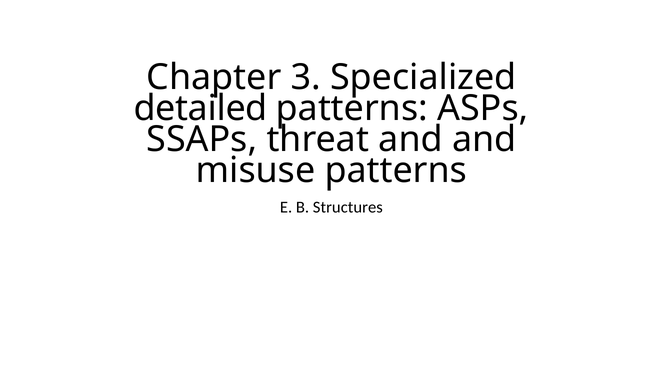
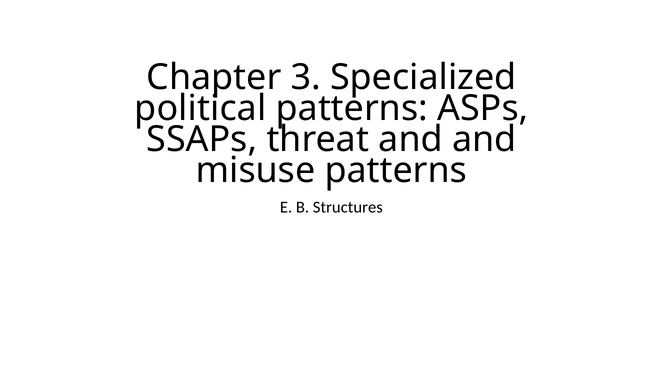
detailed: detailed -> political
